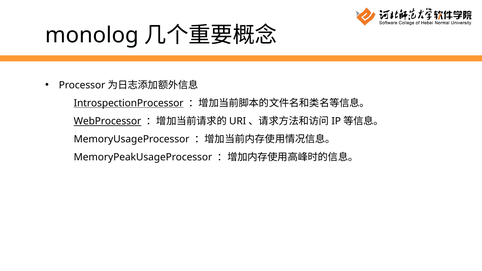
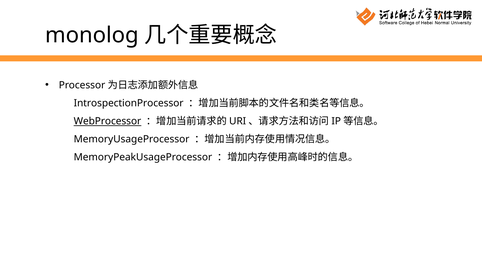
IntrospectionProcessor underline: present -> none
